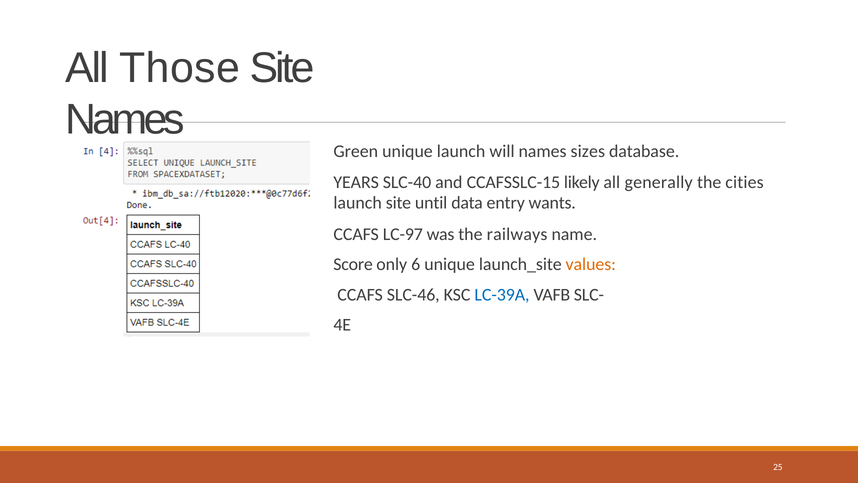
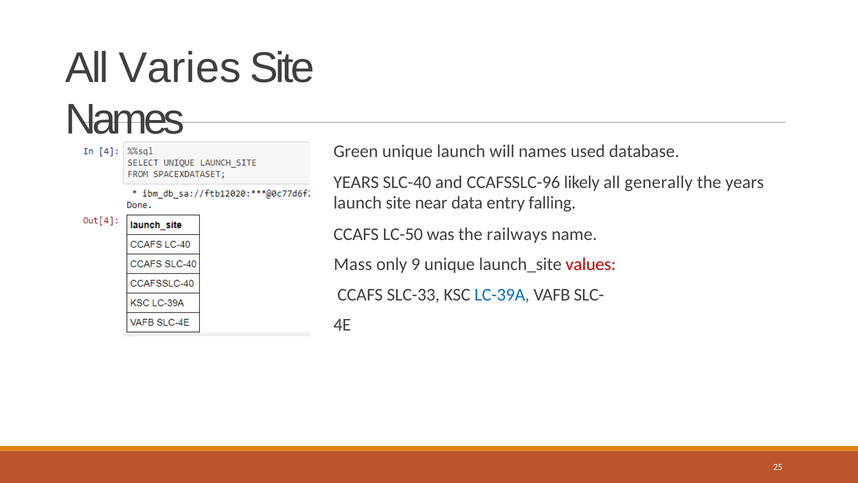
Those: Those -> Varies
sizes: sizes -> used
CCAFSSLC-15: CCAFSSLC-15 -> CCAFSSLC-96
the cities: cities -> years
until: until -> near
wants: wants -> falling
LC-97: LC-97 -> LC-50
Score: Score -> Mass
6: 6 -> 9
values colour: orange -> red
SLC-46: SLC-46 -> SLC-33
